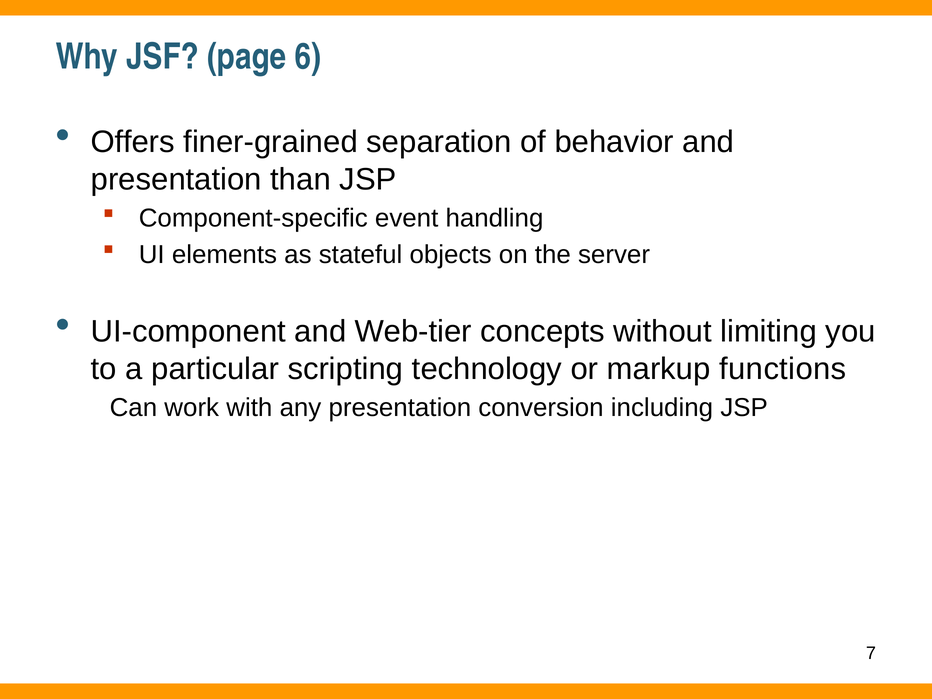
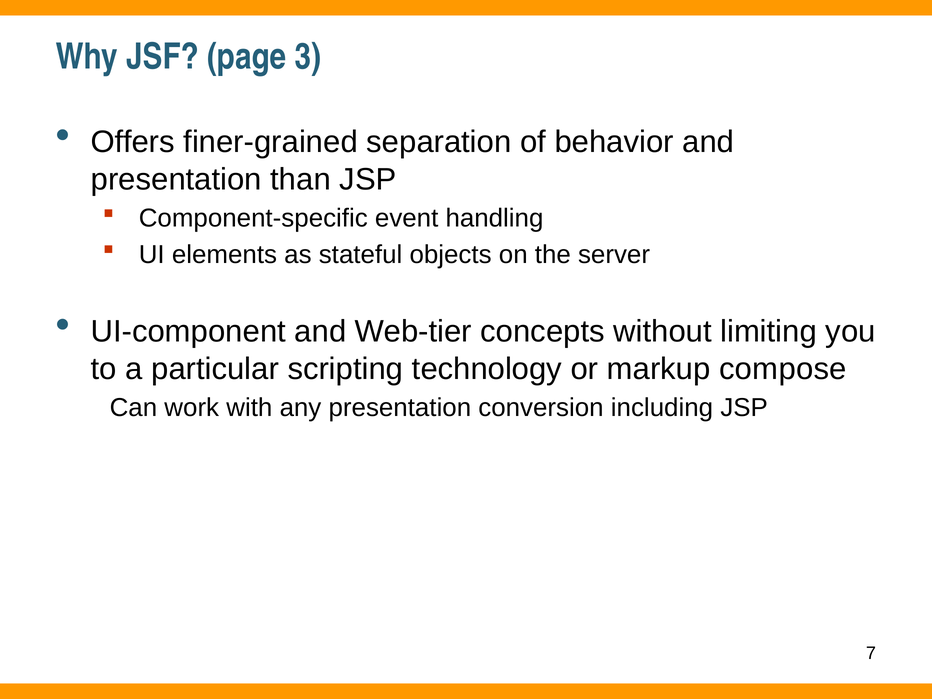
6: 6 -> 3
functions: functions -> compose
